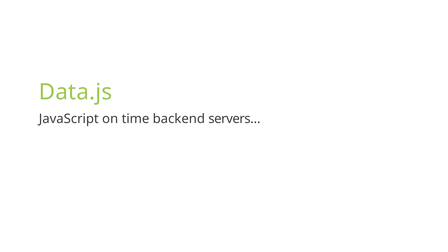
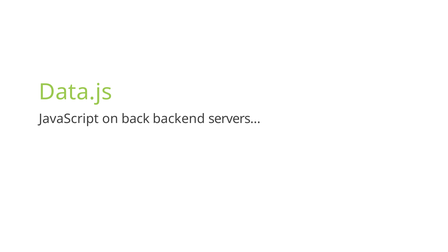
time: time -> back
